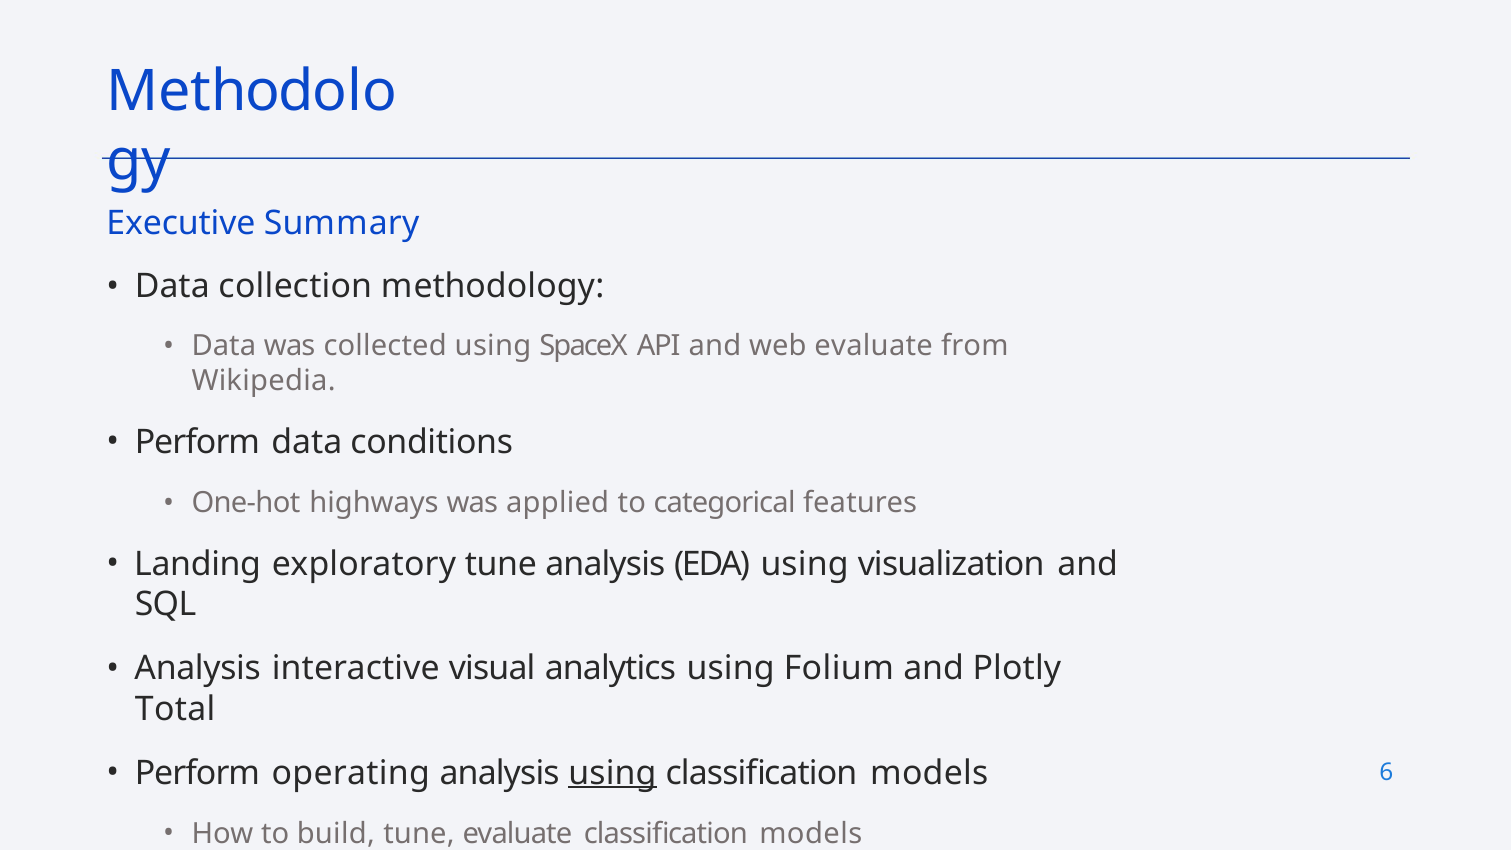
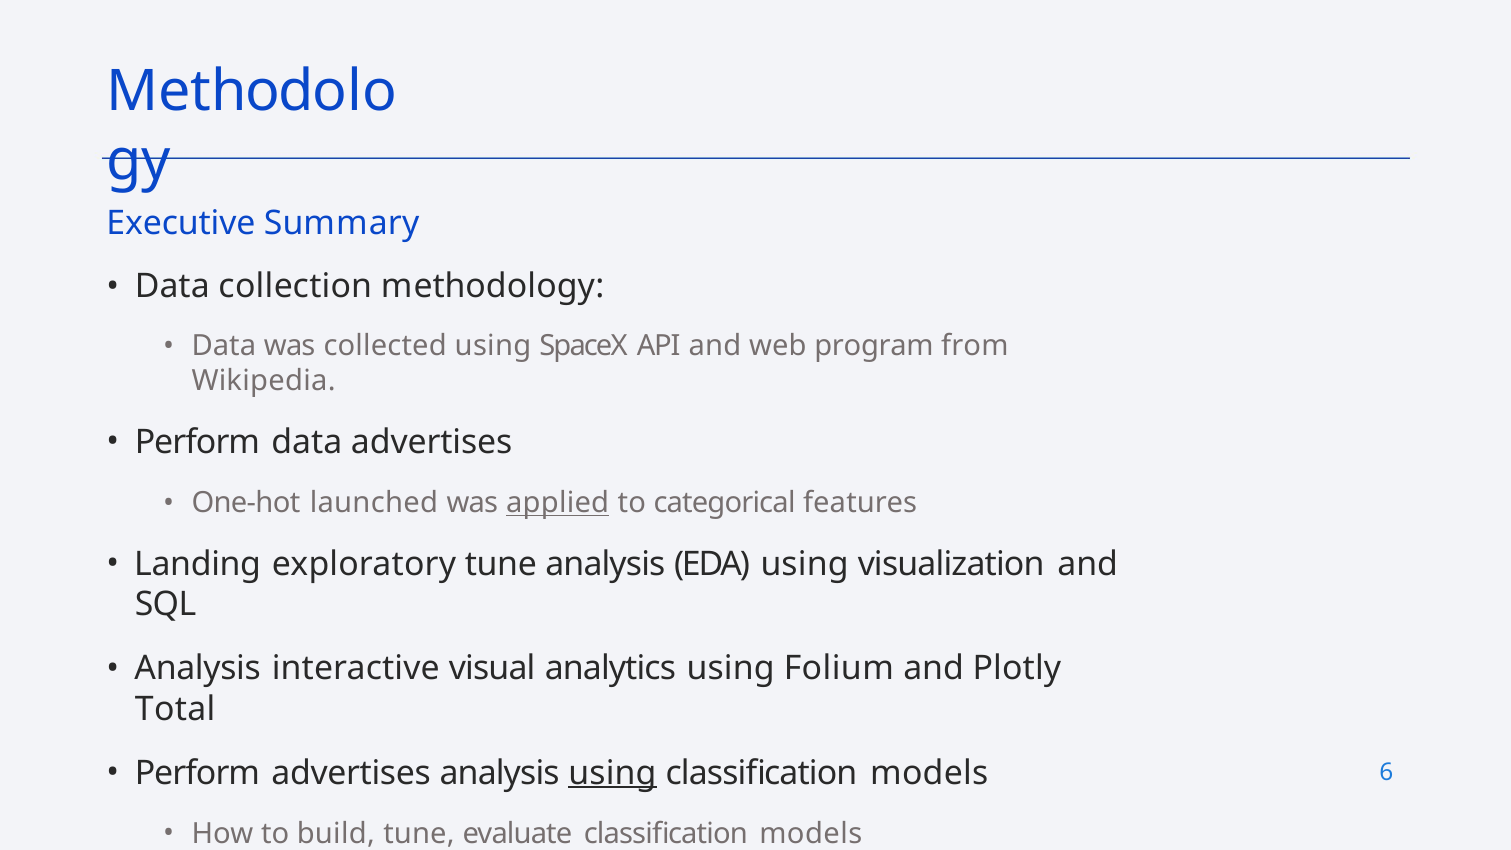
web evaluate: evaluate -> program
data conditions: conditions -> advertises
highways: highways -> launched
applied underline: none -> present
Perform operating: operating -> advertises
